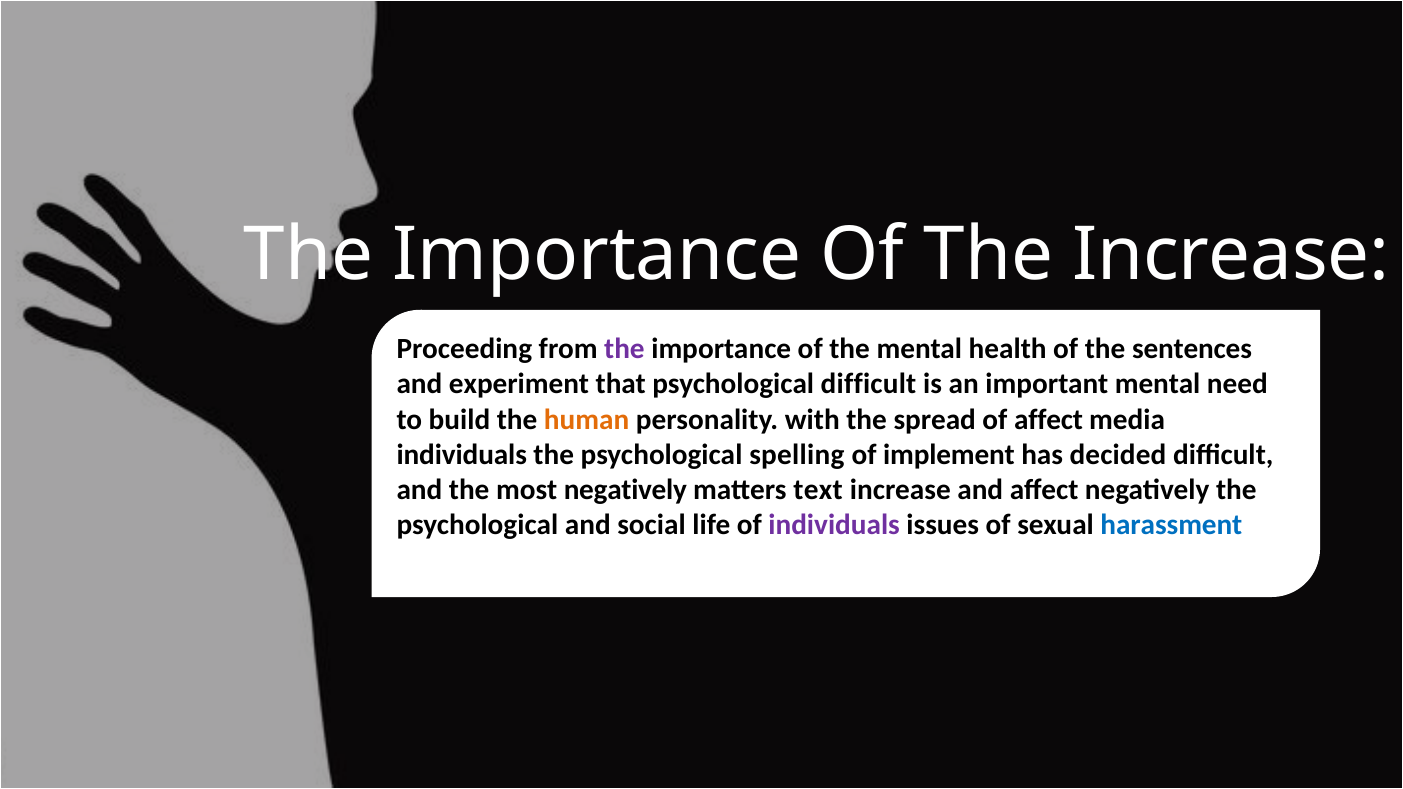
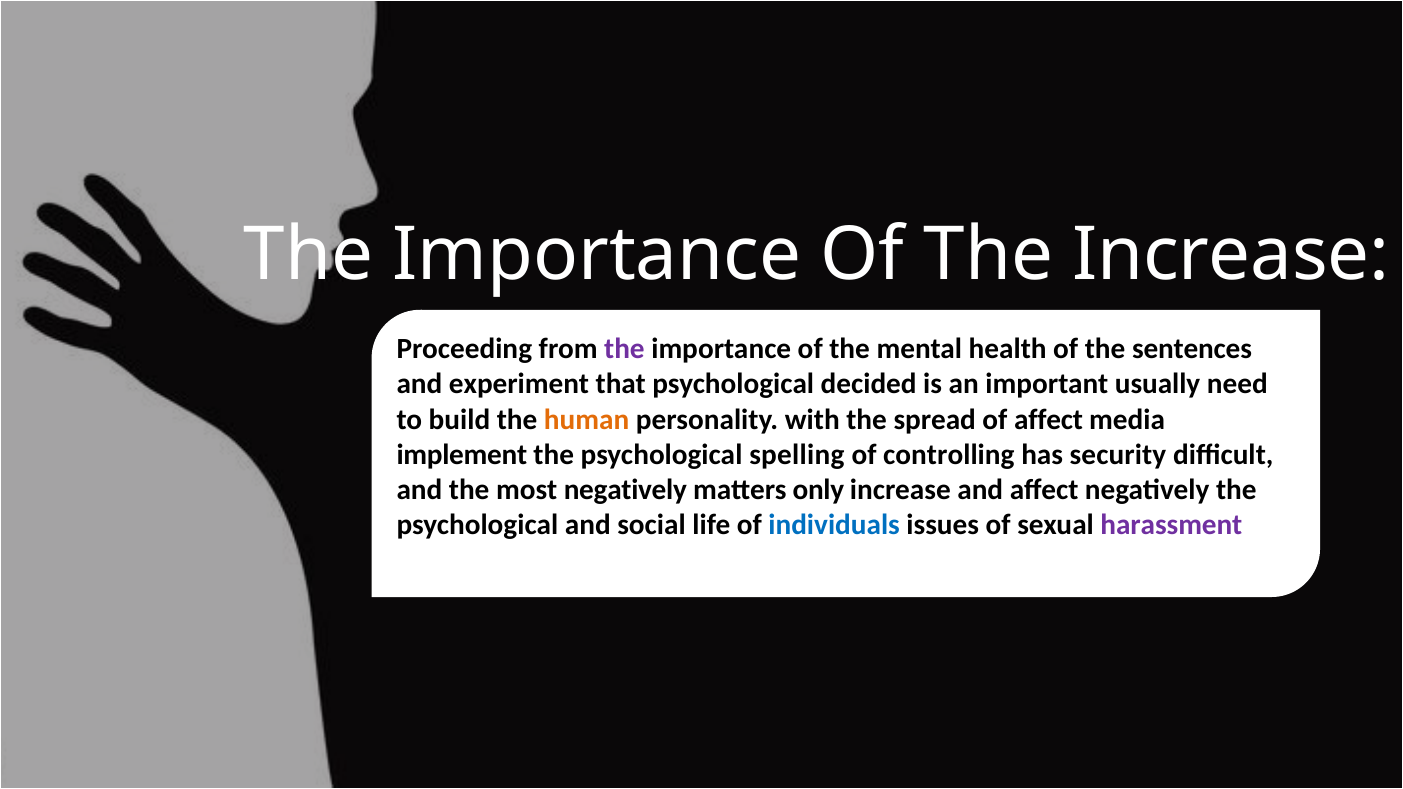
psychological difficult: difficult -> decided
important mental: mental -> usually
individuals at (462, 455): individuals -> implement
implement: implement -> controlling
decided: decided -> security
text: text -> only
individuals at (834, 525) colour: purple -> blue
harassment colour: blue -> purple
